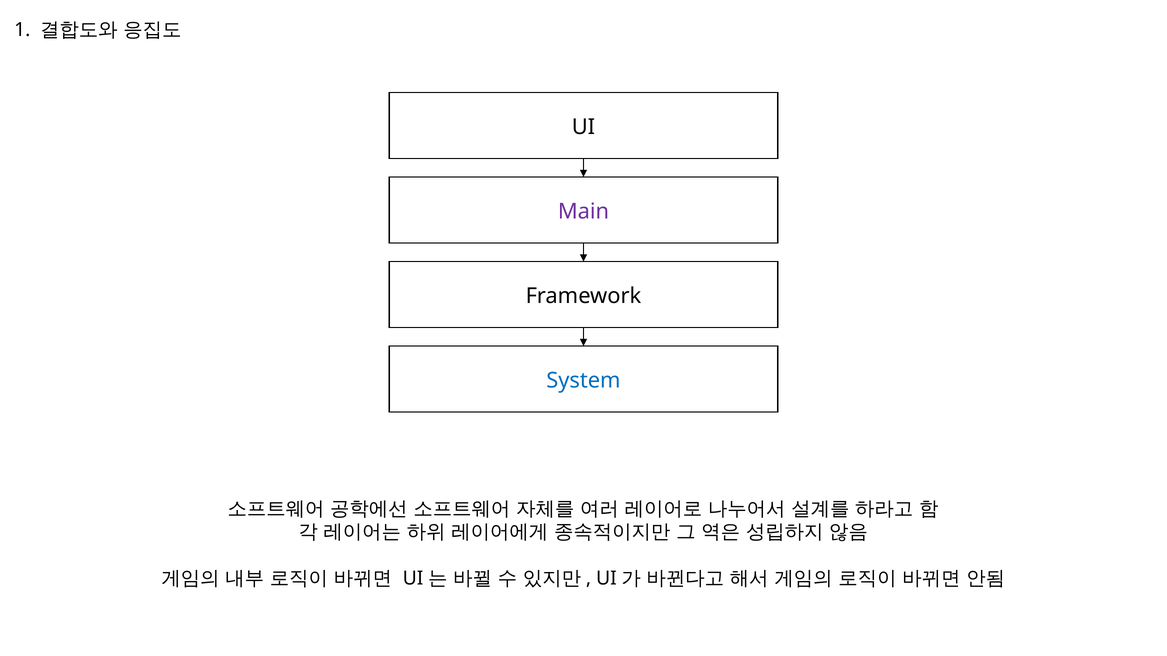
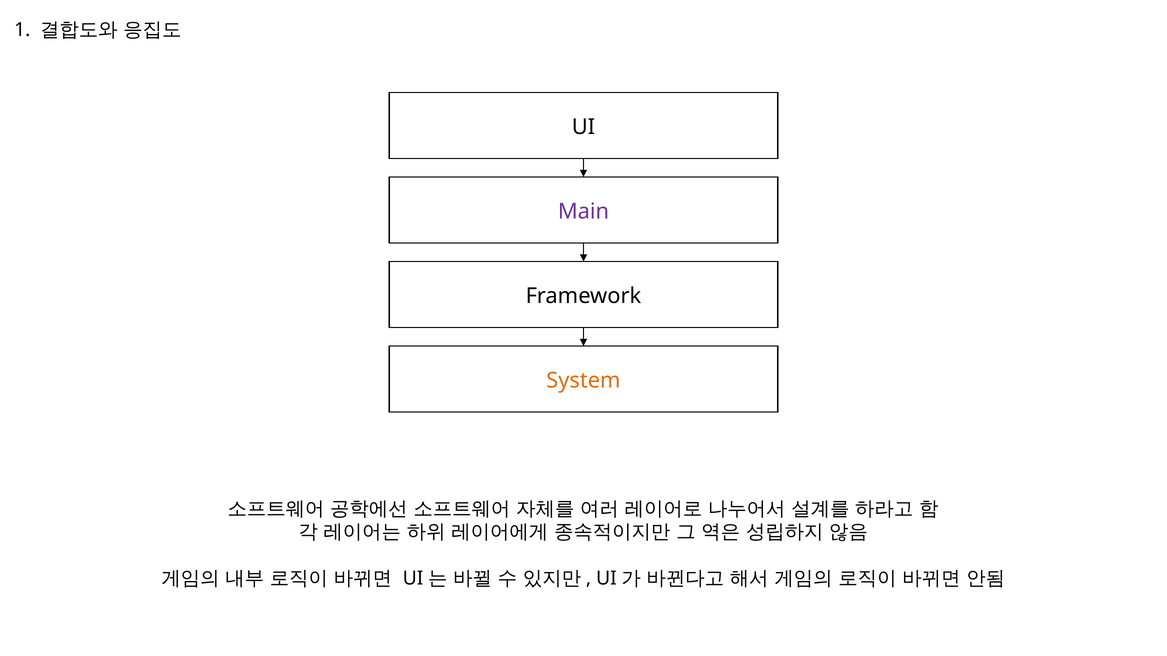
System colour: blue -> orange
